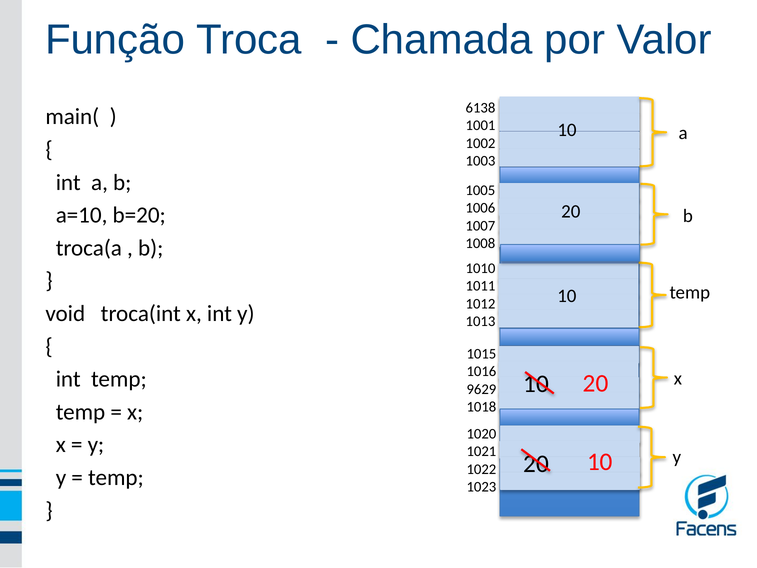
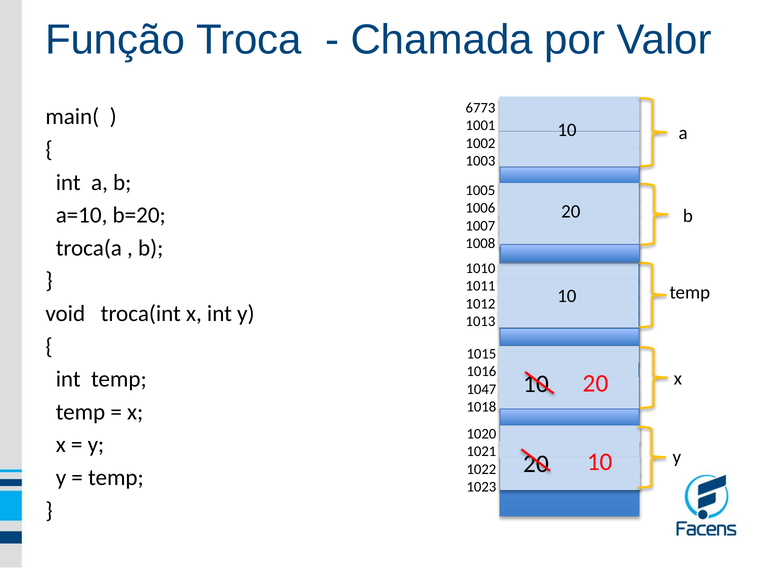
6138: 6138 -> 6773
9629: 9629 -> 1047
